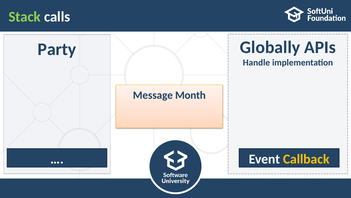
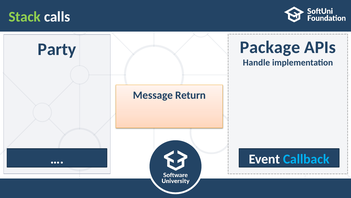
Globally: Globally -> Package
Month: Month -> Return
Callback colour: yellow -> light blue
